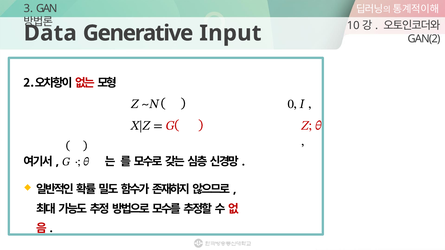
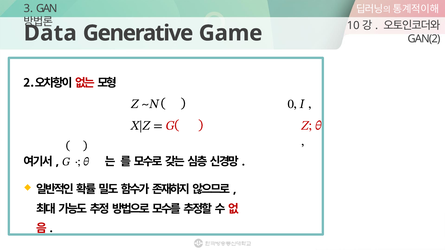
Input: Input -> Game
